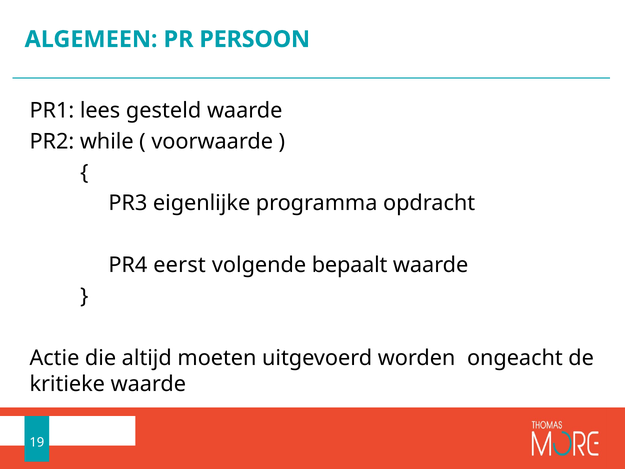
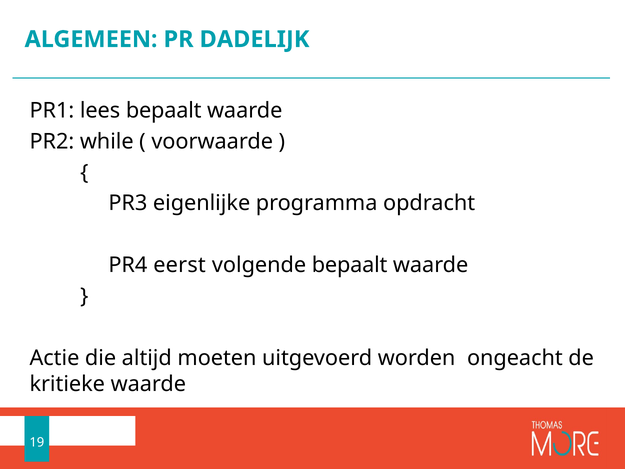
PERSOON: PERSOON -> DADELIJK
lees gesteld: gesteld -> bepaalt
